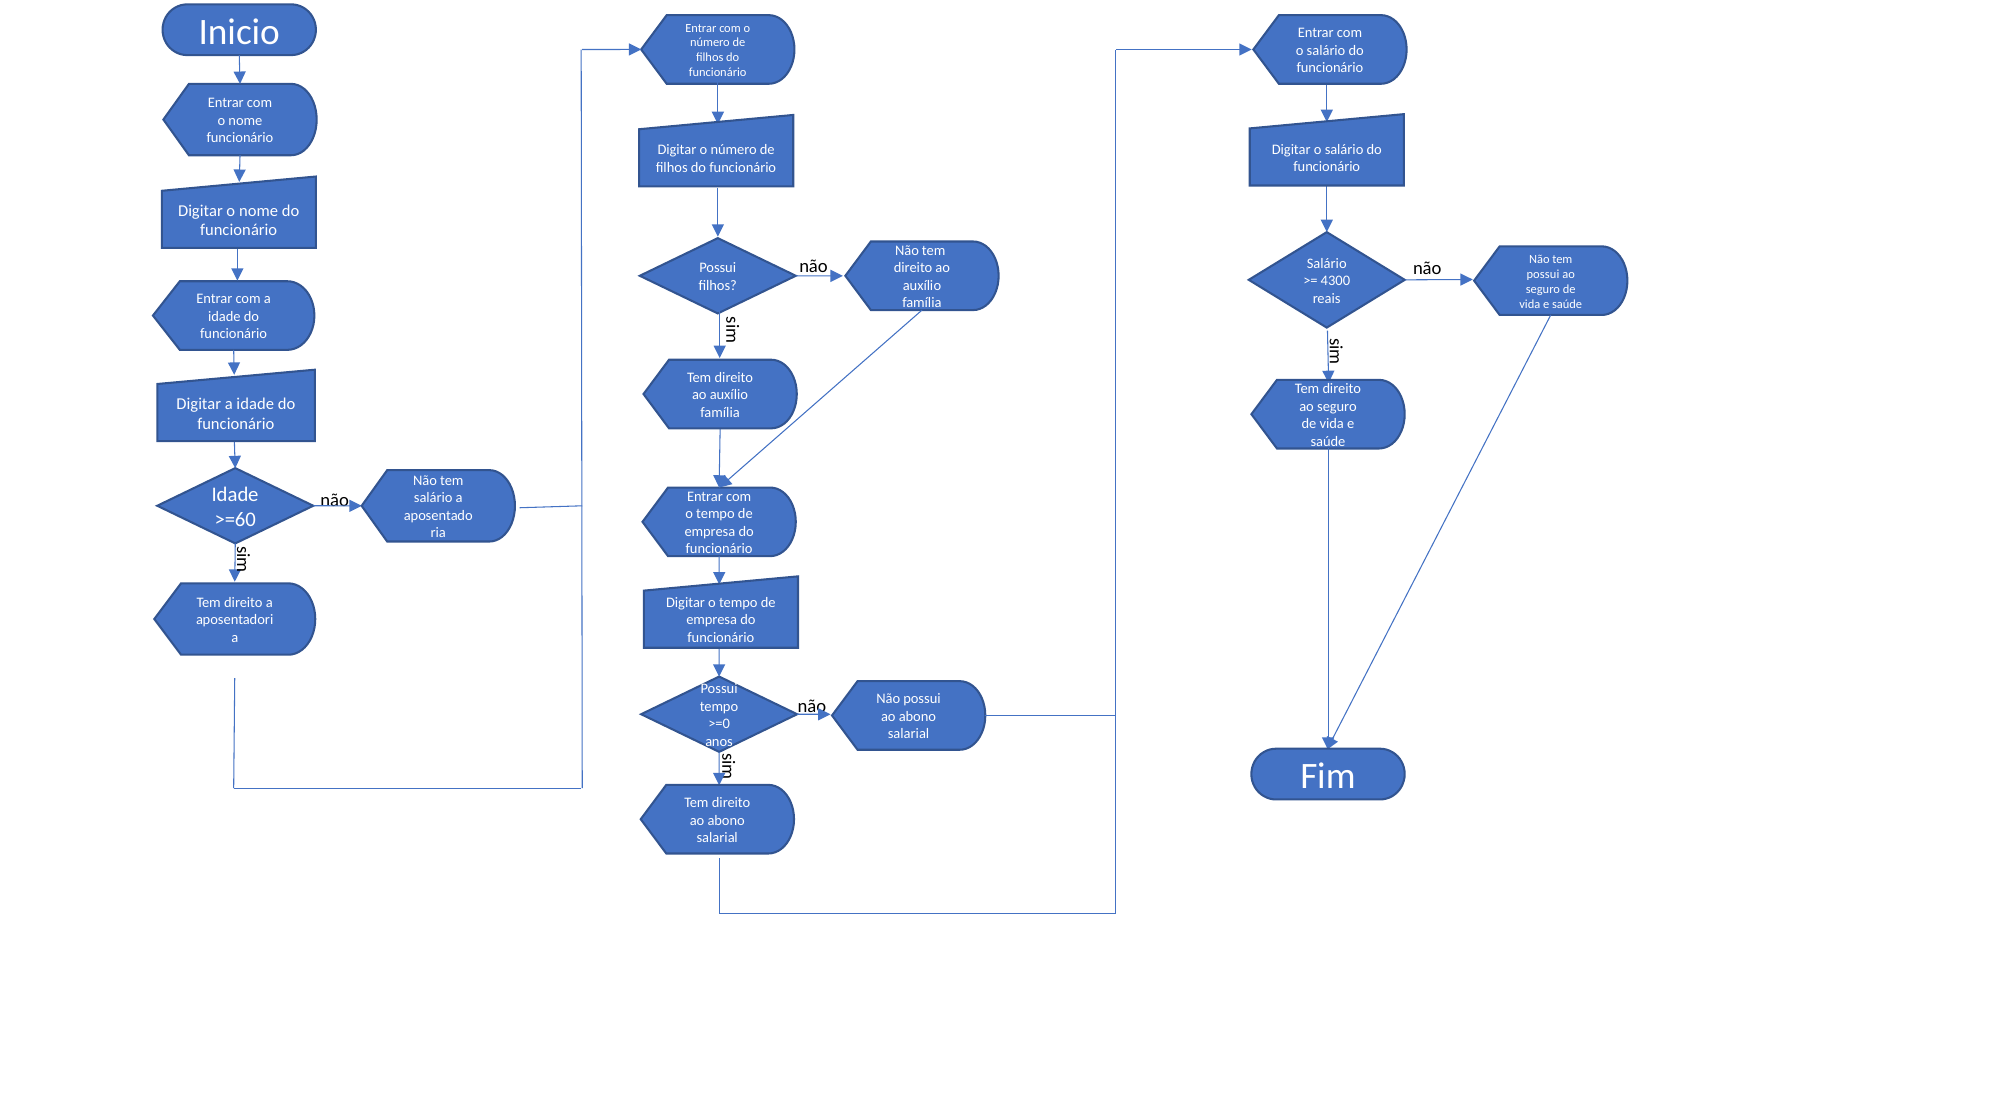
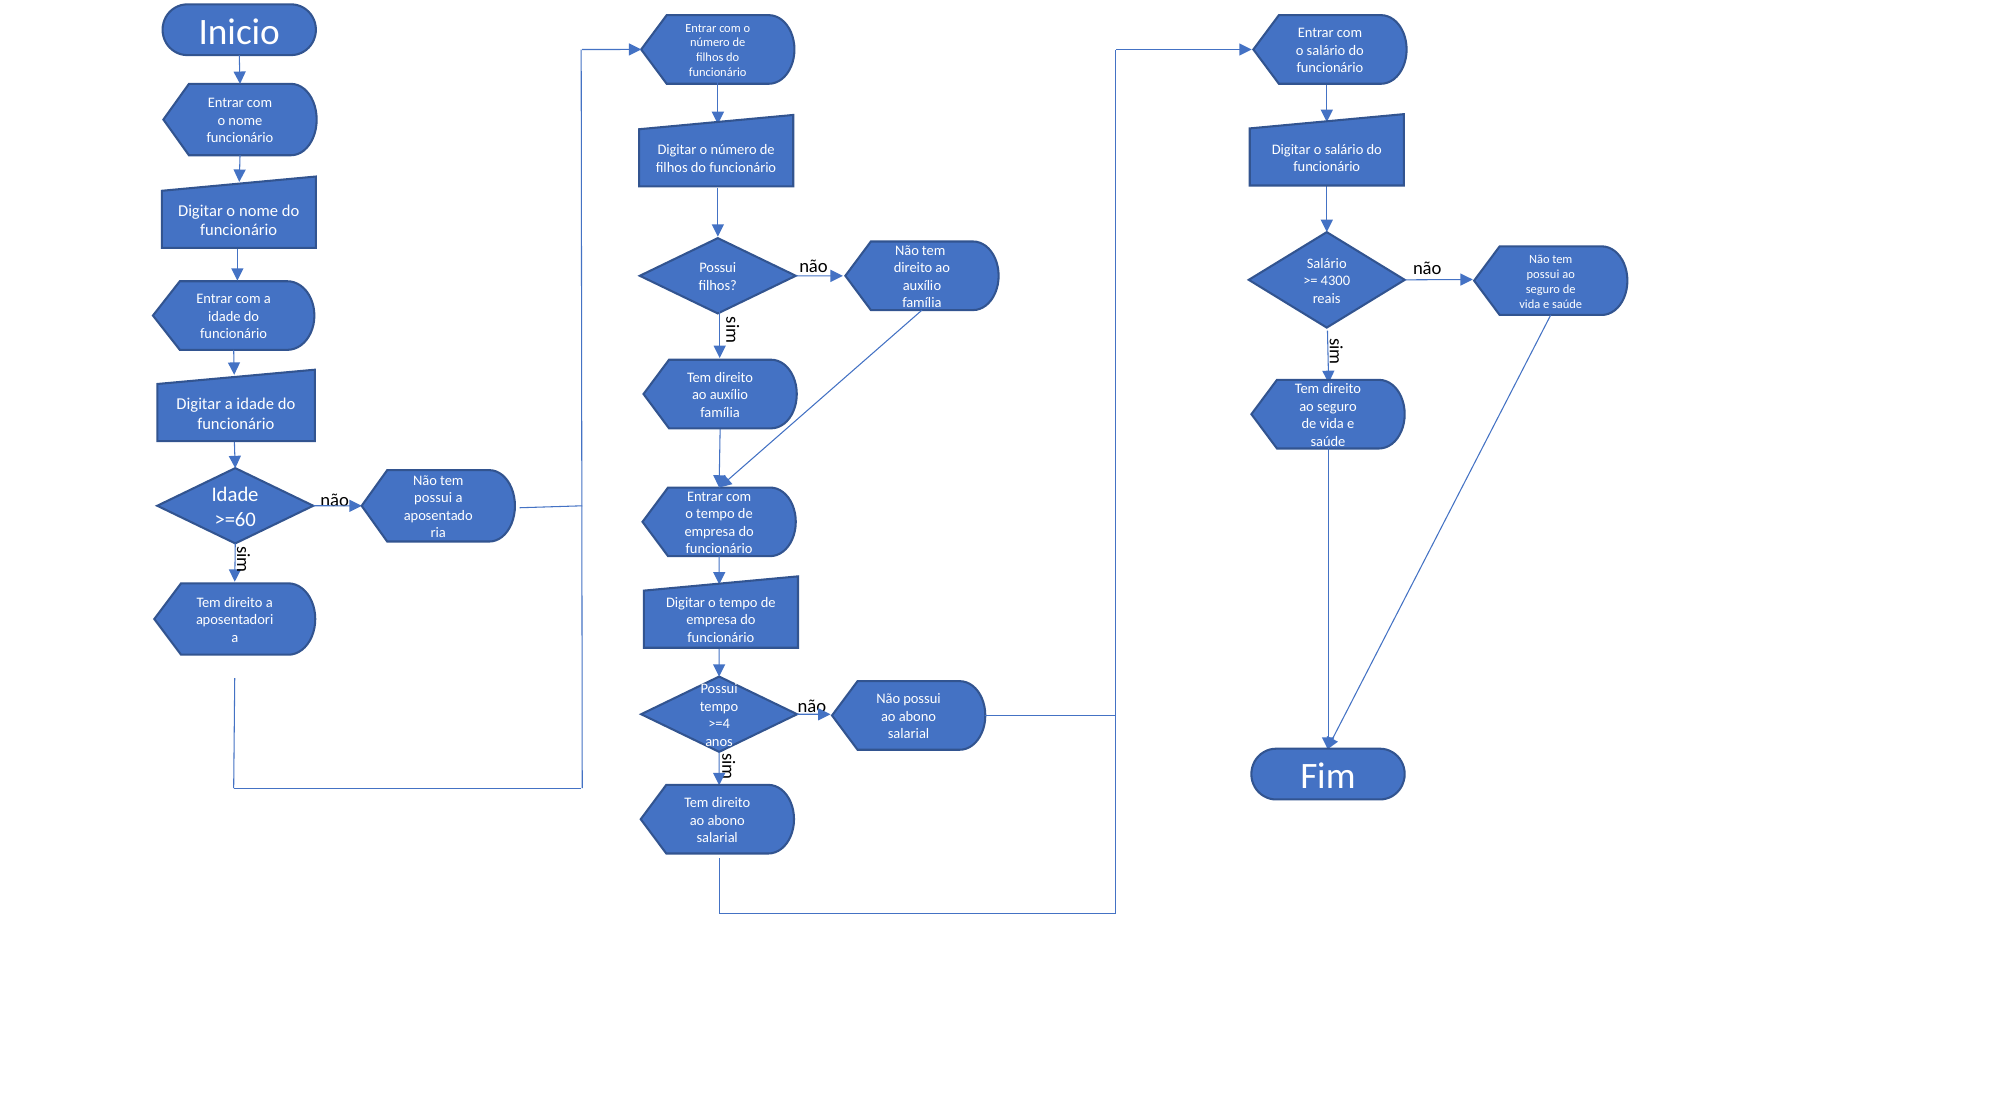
salário at (433, 498): salário -> possui
>=0: >=0 -> >=4
